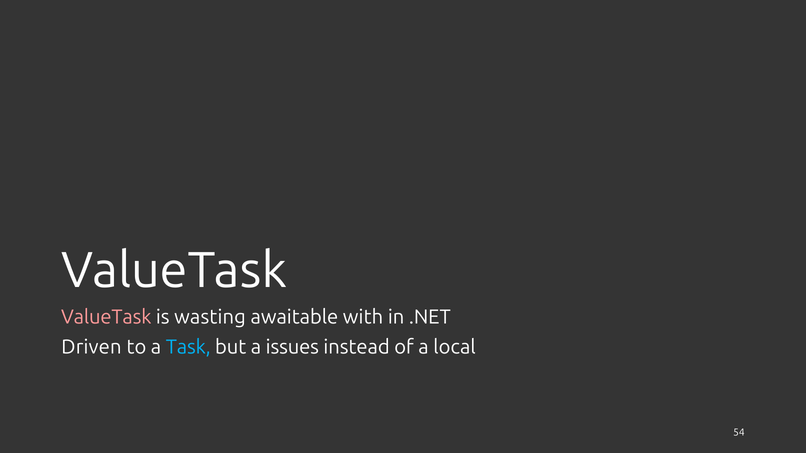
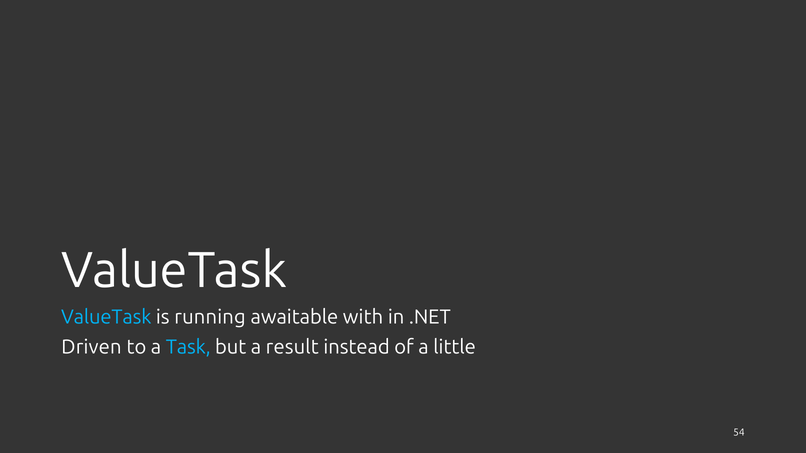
ValueTask at (106, 317) colour: pink -> light blue
wasting: wasting -> running
issues: issues -> result
local: local -> little
